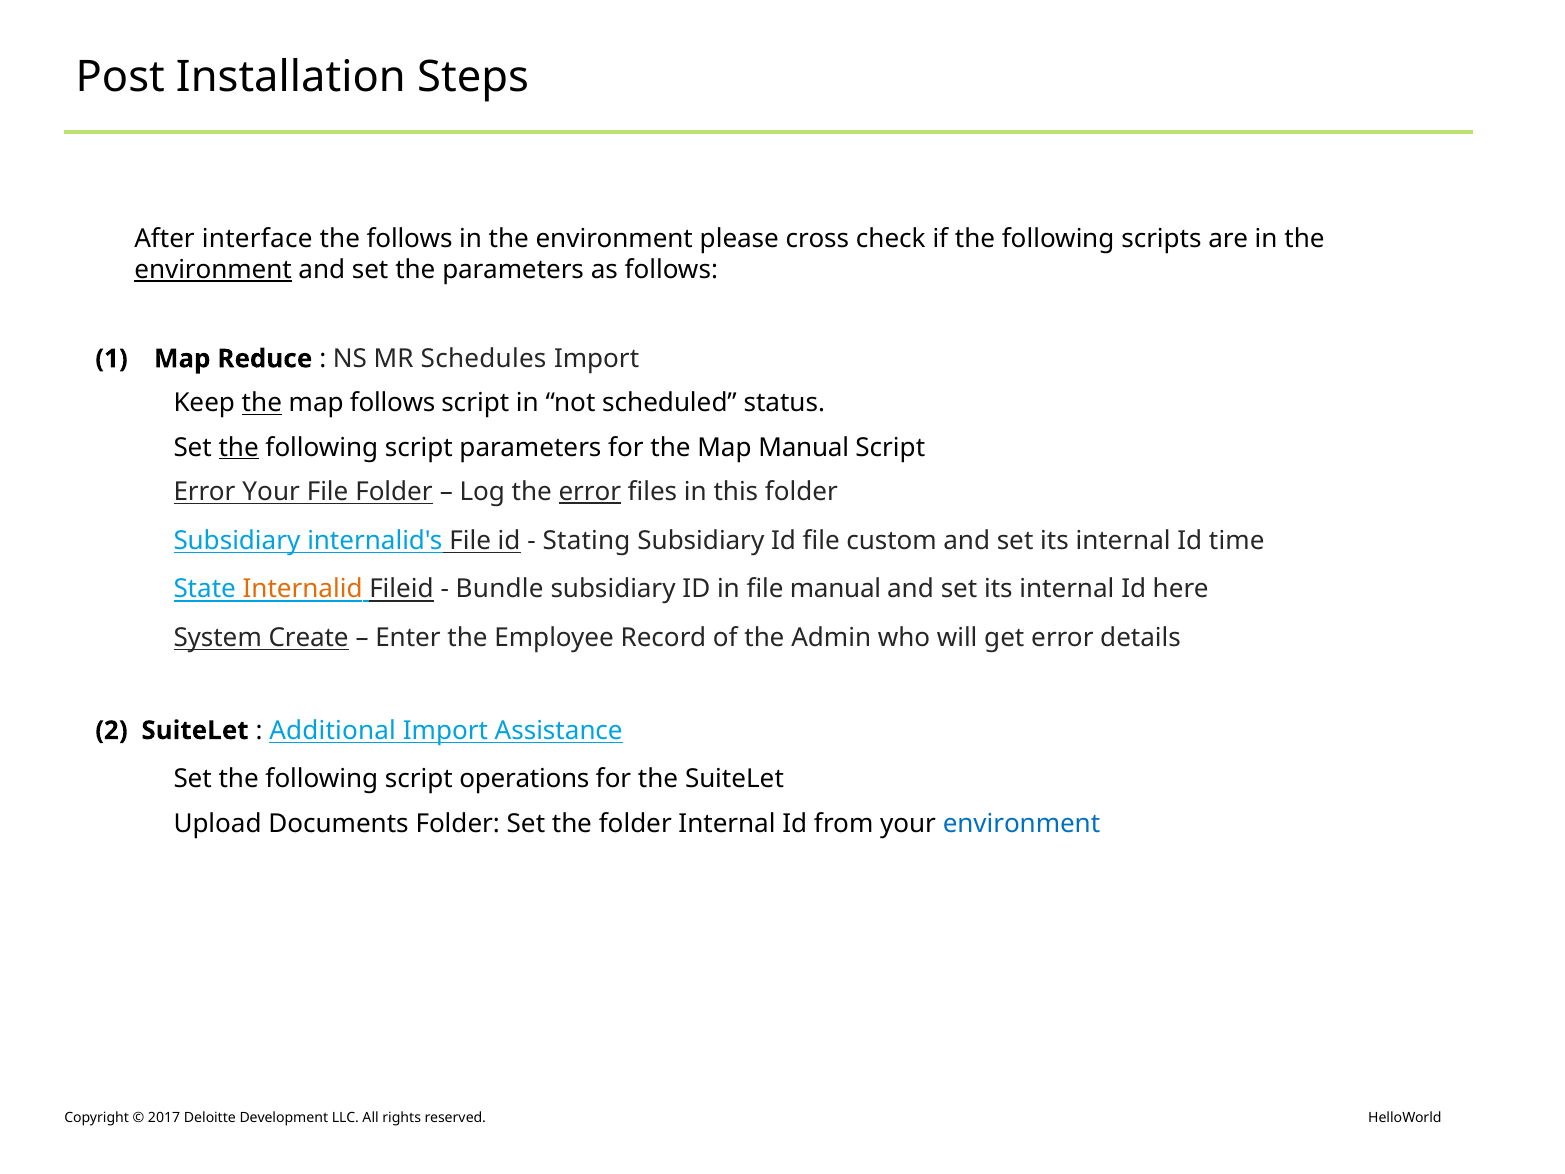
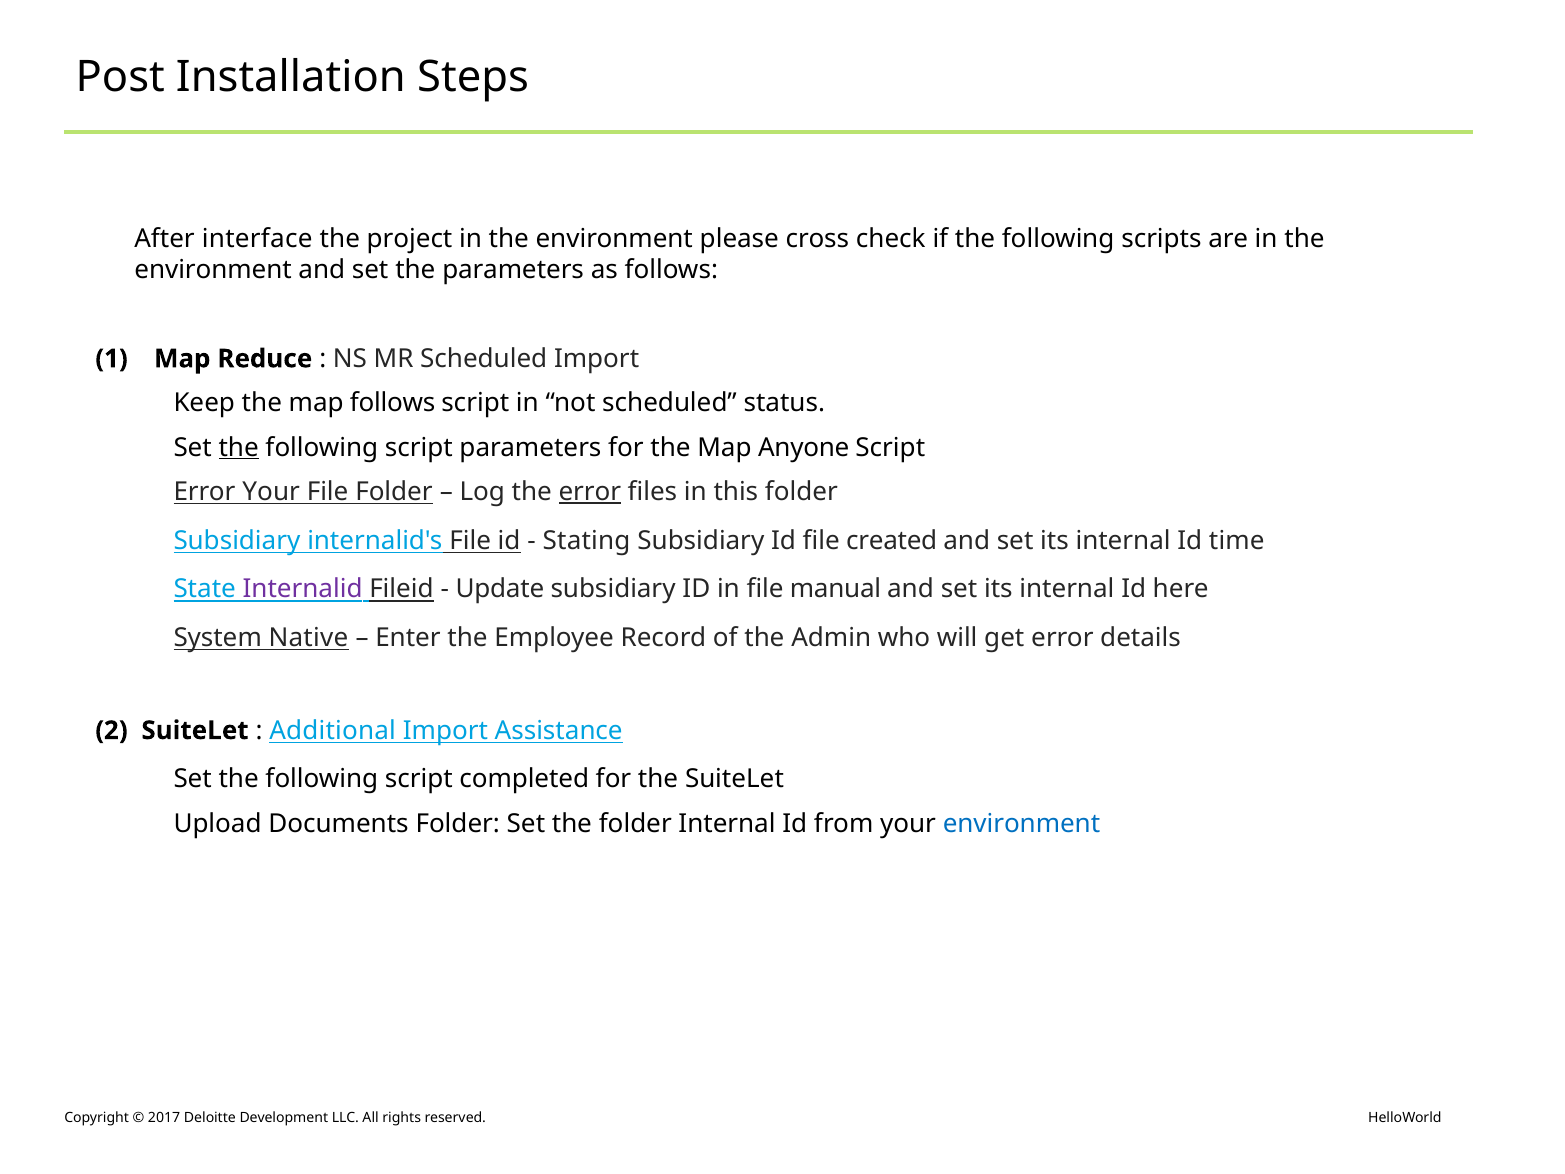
the follows: follows -> project
environment at (213, 270) underline: present -> none
MR Schedules: Schedules -> Scheduled
the at (262, 403) underline: present -> none
Map Manual: Manual -> Anyone
custom: custom -> created
Internalid colour: orange -> purple
Bundle: Bundle -> Update
Create: Create -> Native
operations: operations -> completed
